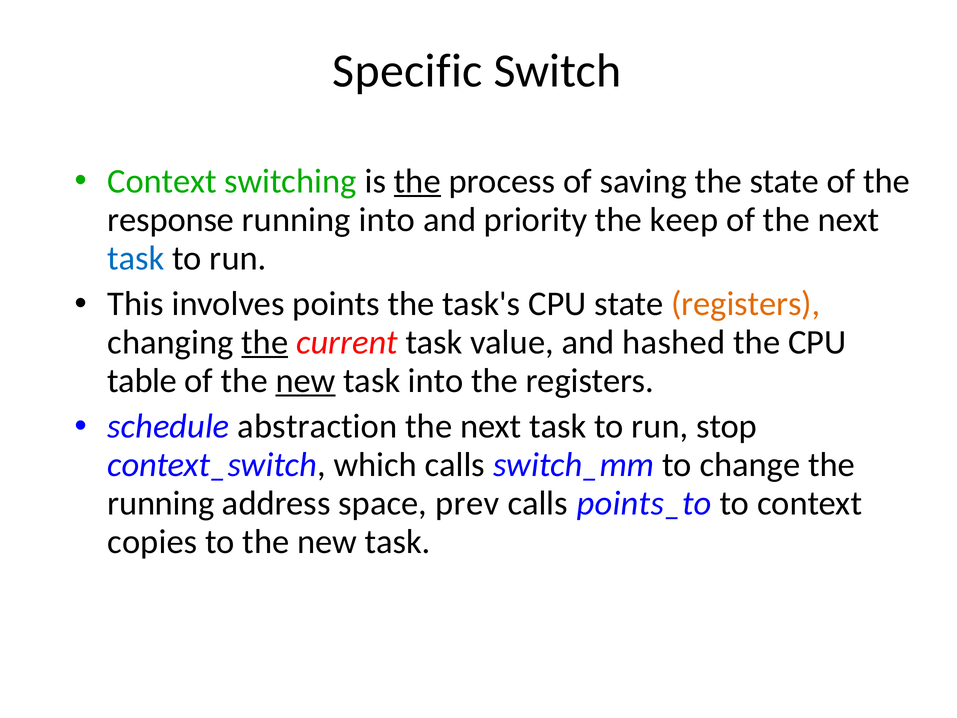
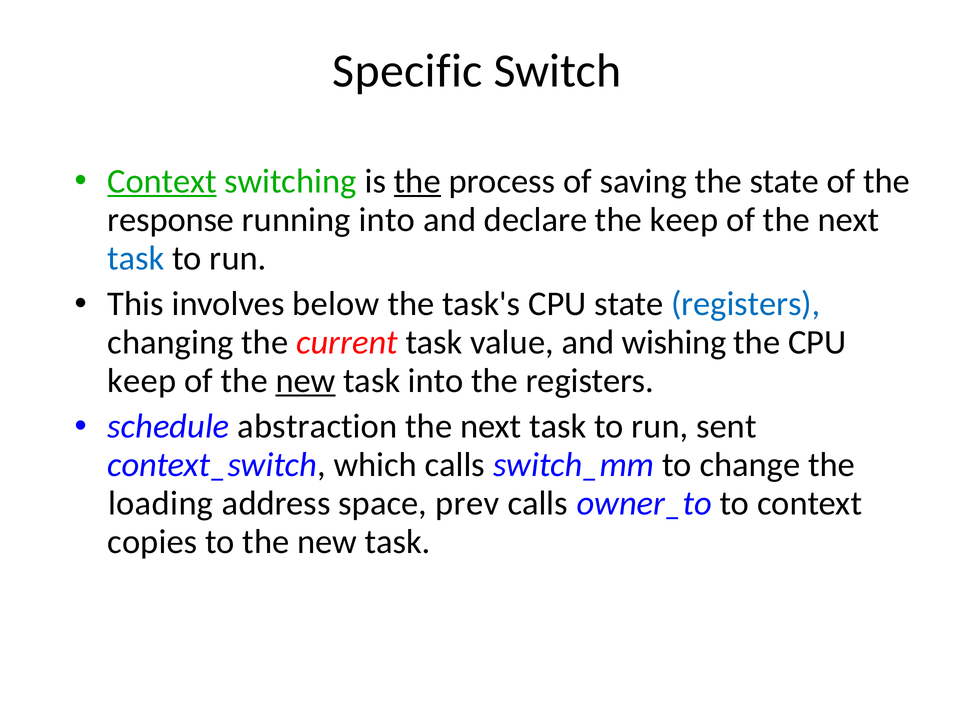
Context at (162, 181) underline: none -> present
priority: priority -> declare
points: points -> below
registers at (746, 304) colour: orange -> blue
the at (265, 342) underline: present -> none
hashed: hashed -> wishing
table at (142, 381): table -> keep
stop: stop -> sent
running at (161, 503): running -> loading
points_to: points_to -> owner_to
